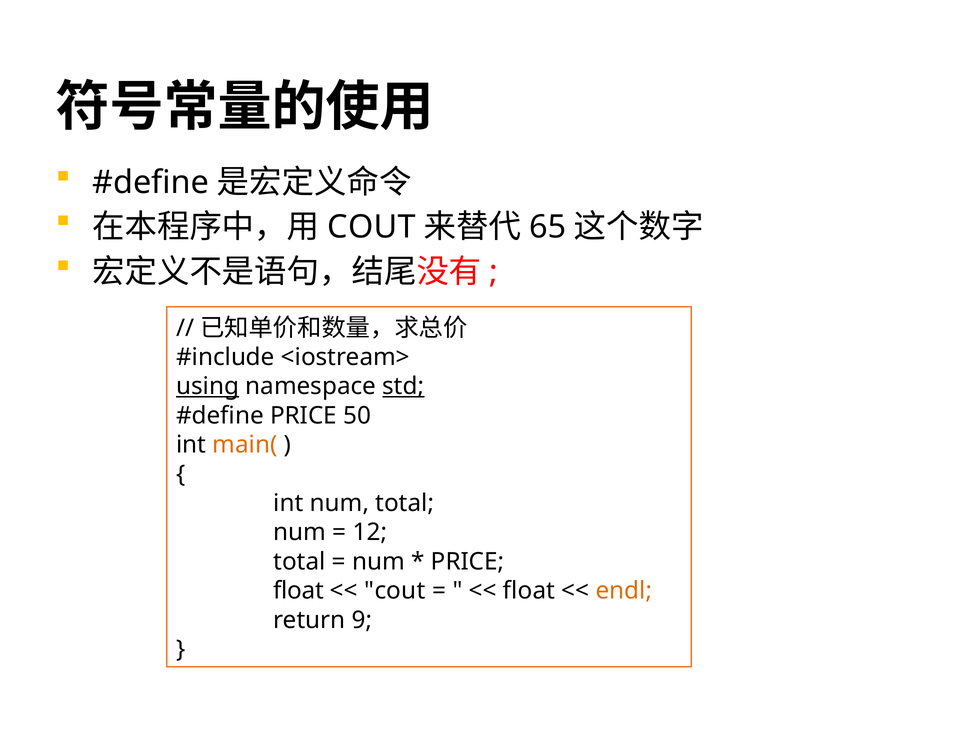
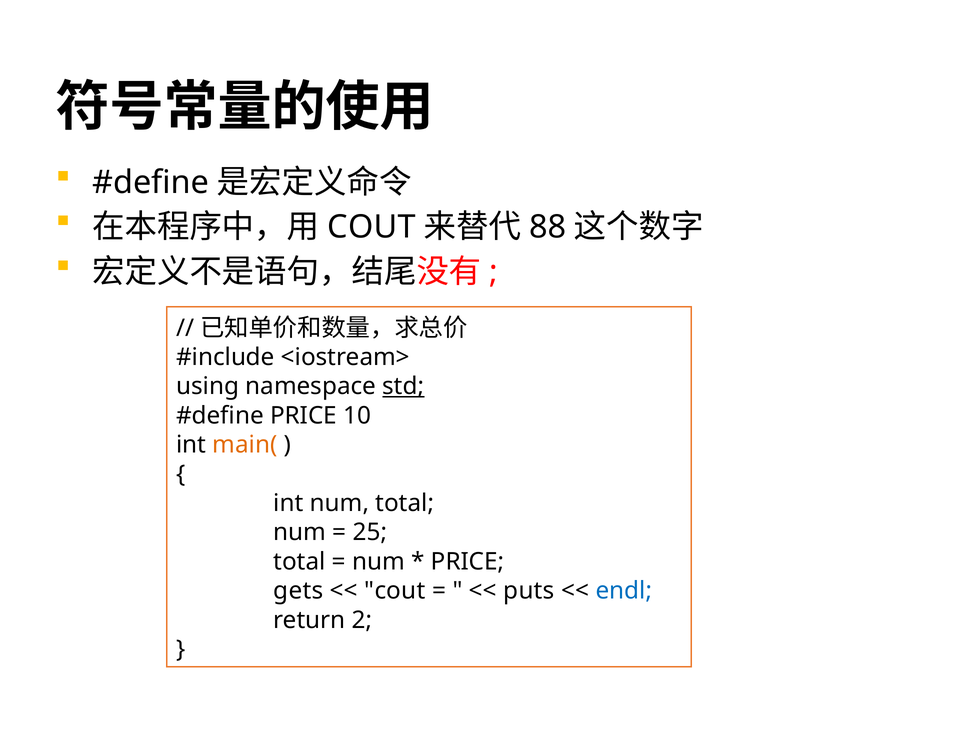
65: 65 -> 88
using underline: present -> none
50: 50 -> 10
12: 12 -> 25
float at (299, 591): float -> gets
float at (529, 591): float -> puts
endl colour: orange -> blue
9: 9 -> 2
